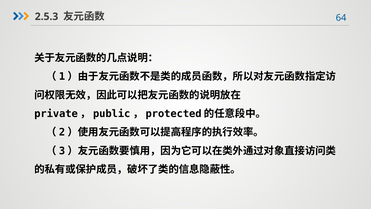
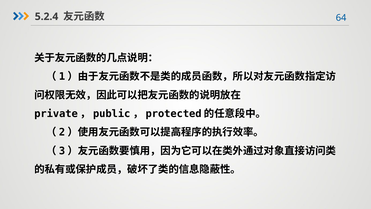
2.5.3: 2.5.3 -> 5.2.4
